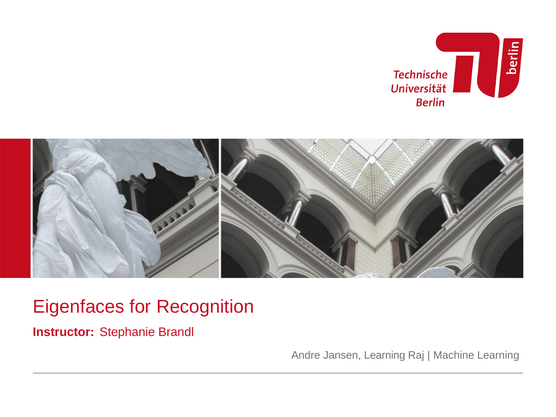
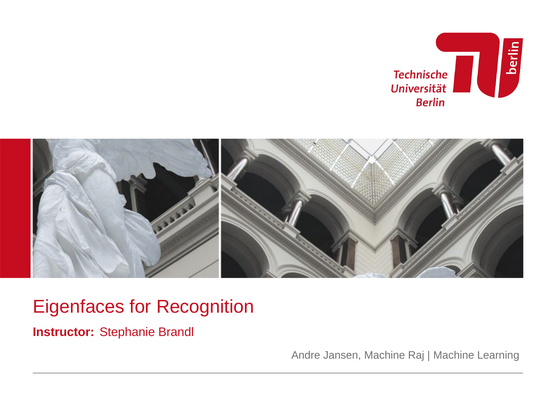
Jansen Learning: Learning -> Machine
